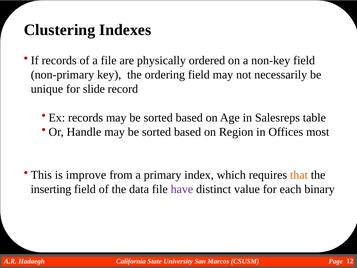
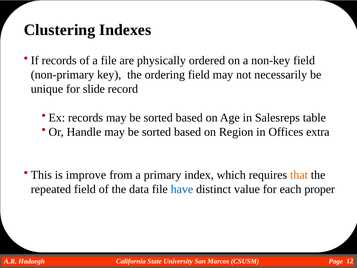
most: most -> extra
inserting: inserting -> repeated
have colour: purple -> blue
binary: binary -> proper
